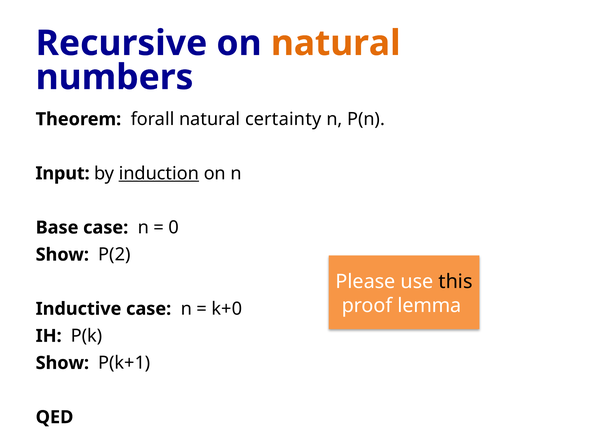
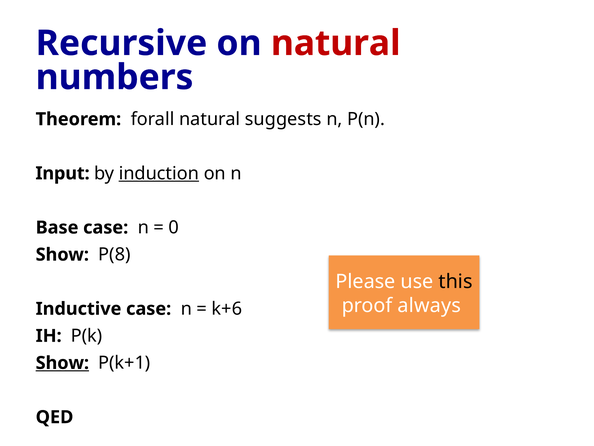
natural at (336, 43) colour: orange -> red
certainty: certainty -> suggests
P(2: P(2 -> P(8
lemma: lemma -> always
k+0: k+0 -> k+6
Show at (62, 363) underline: none -> present
